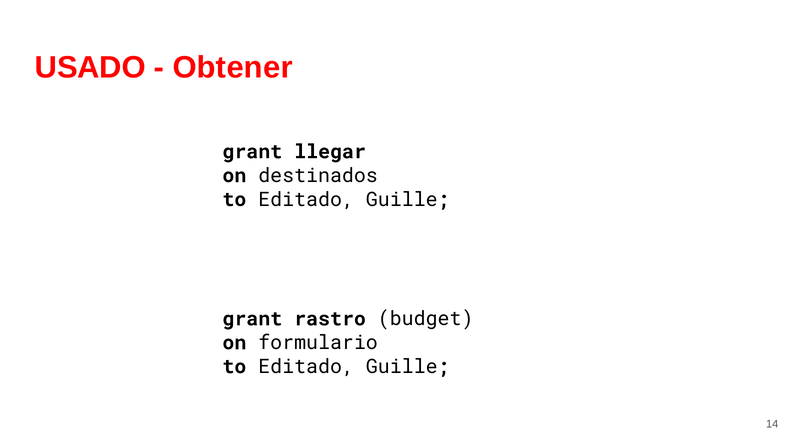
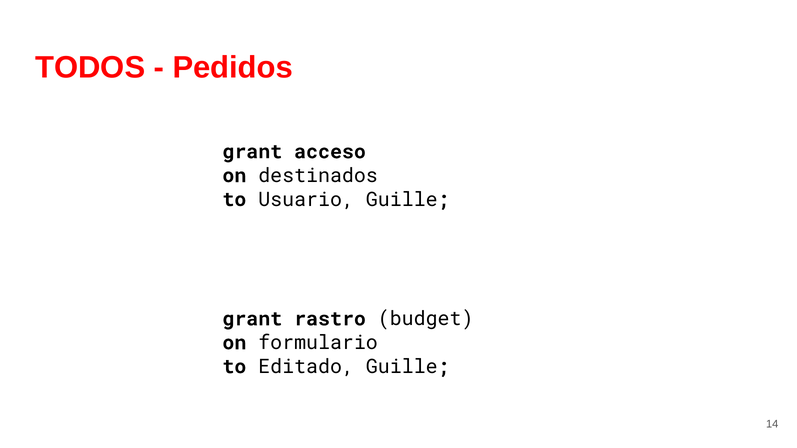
USADO: USADO -> TODOS
Obtener: Obtener -> Pedidos
llegar: llegar -> acceso
Editado at (306, 200): Editado -> Usuario
